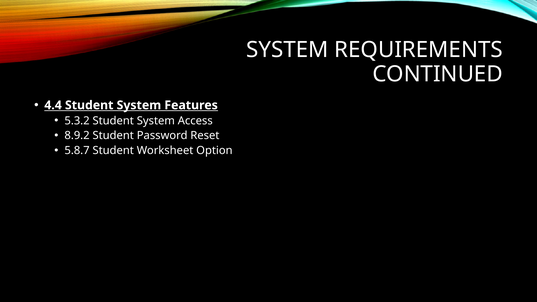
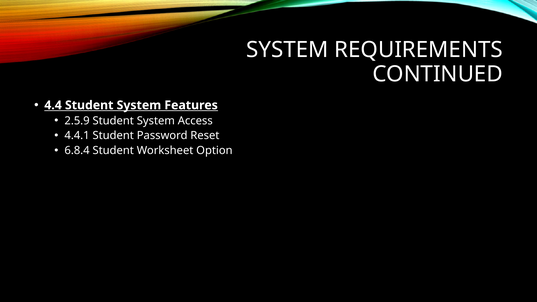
5.3.2: 5.3.2 -> 2.5.9
8.9.2: 8.9.2 -> 4.4.1
5.8.7: 5.8.7 -> 6.8.4
